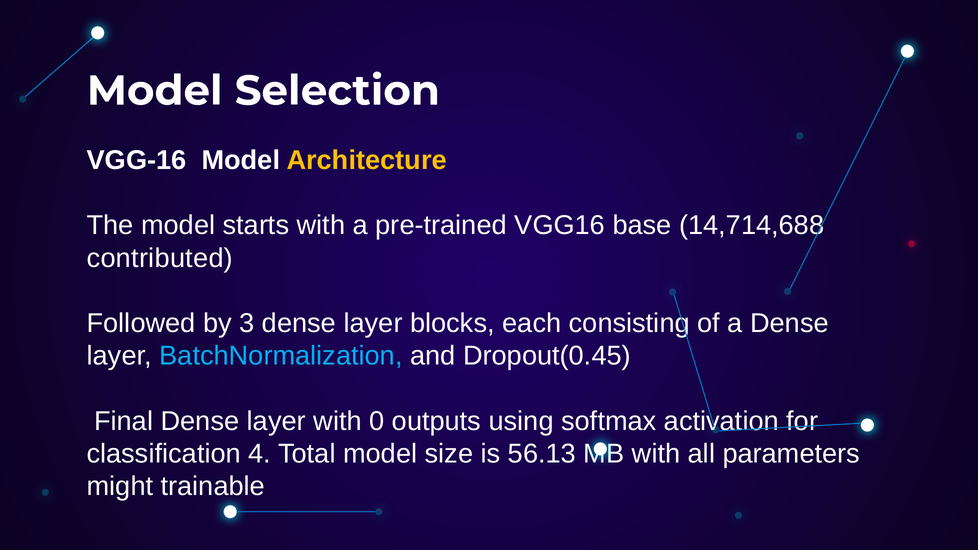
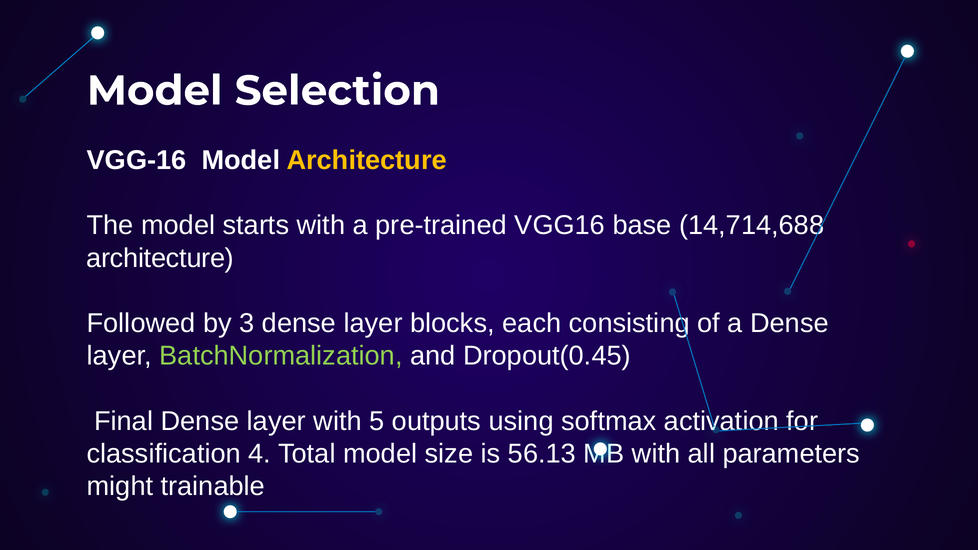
contributed at (160, 258): contributed -> architecture
BatchNormalization colour: light blue -> light green
0: 0 -> 5
